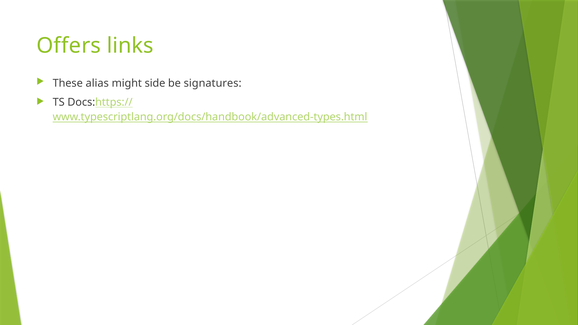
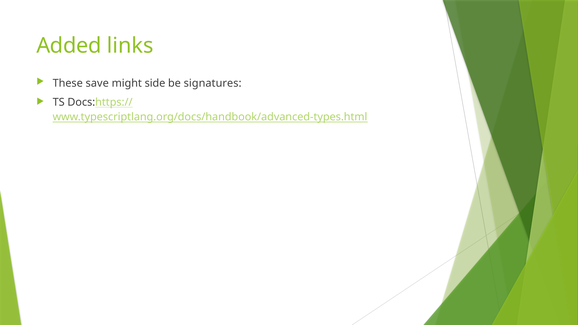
Offers: Offers -> Added
alias: alias -> save
